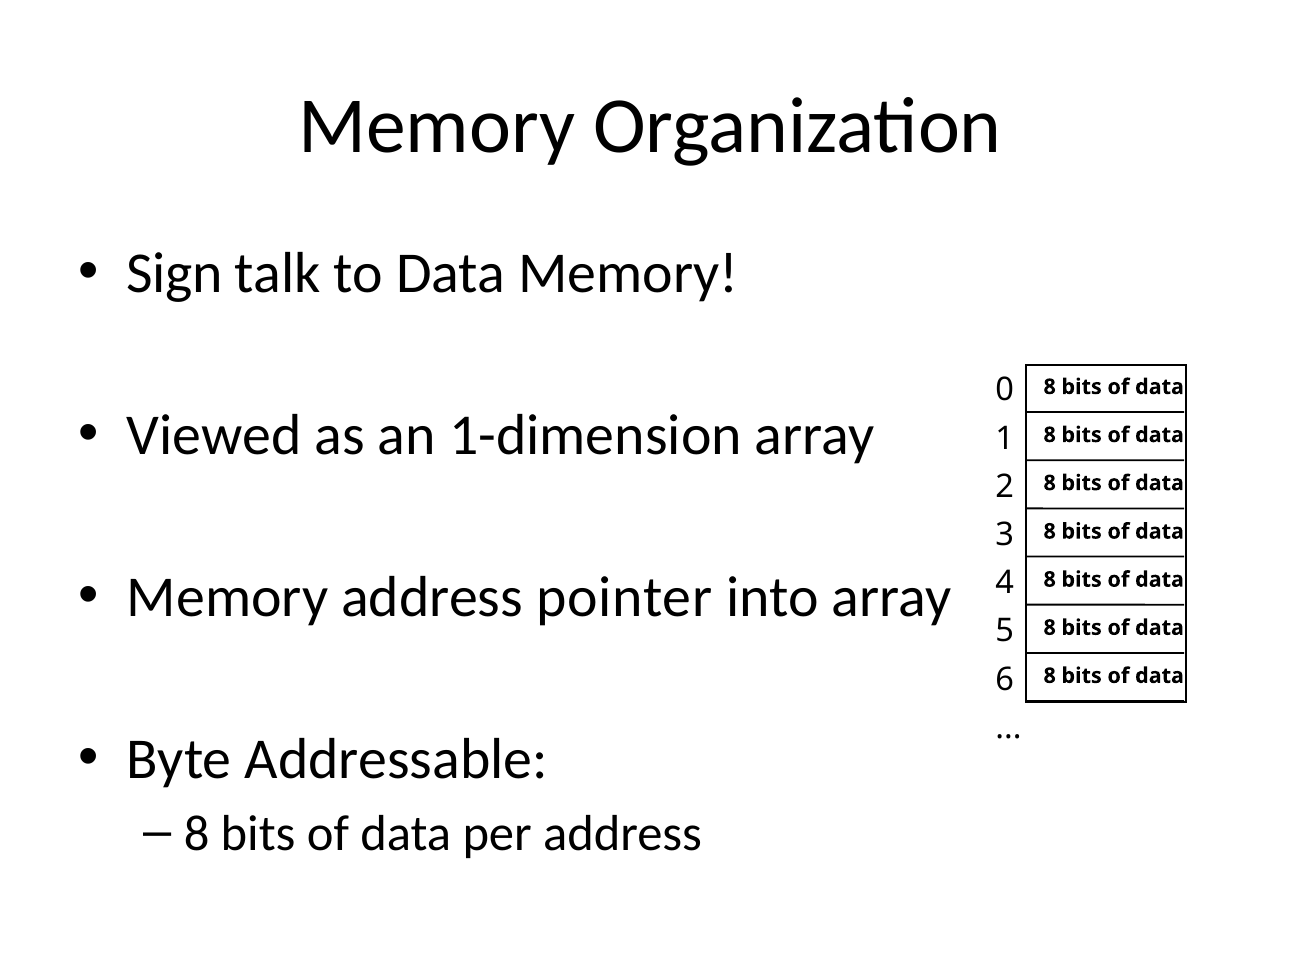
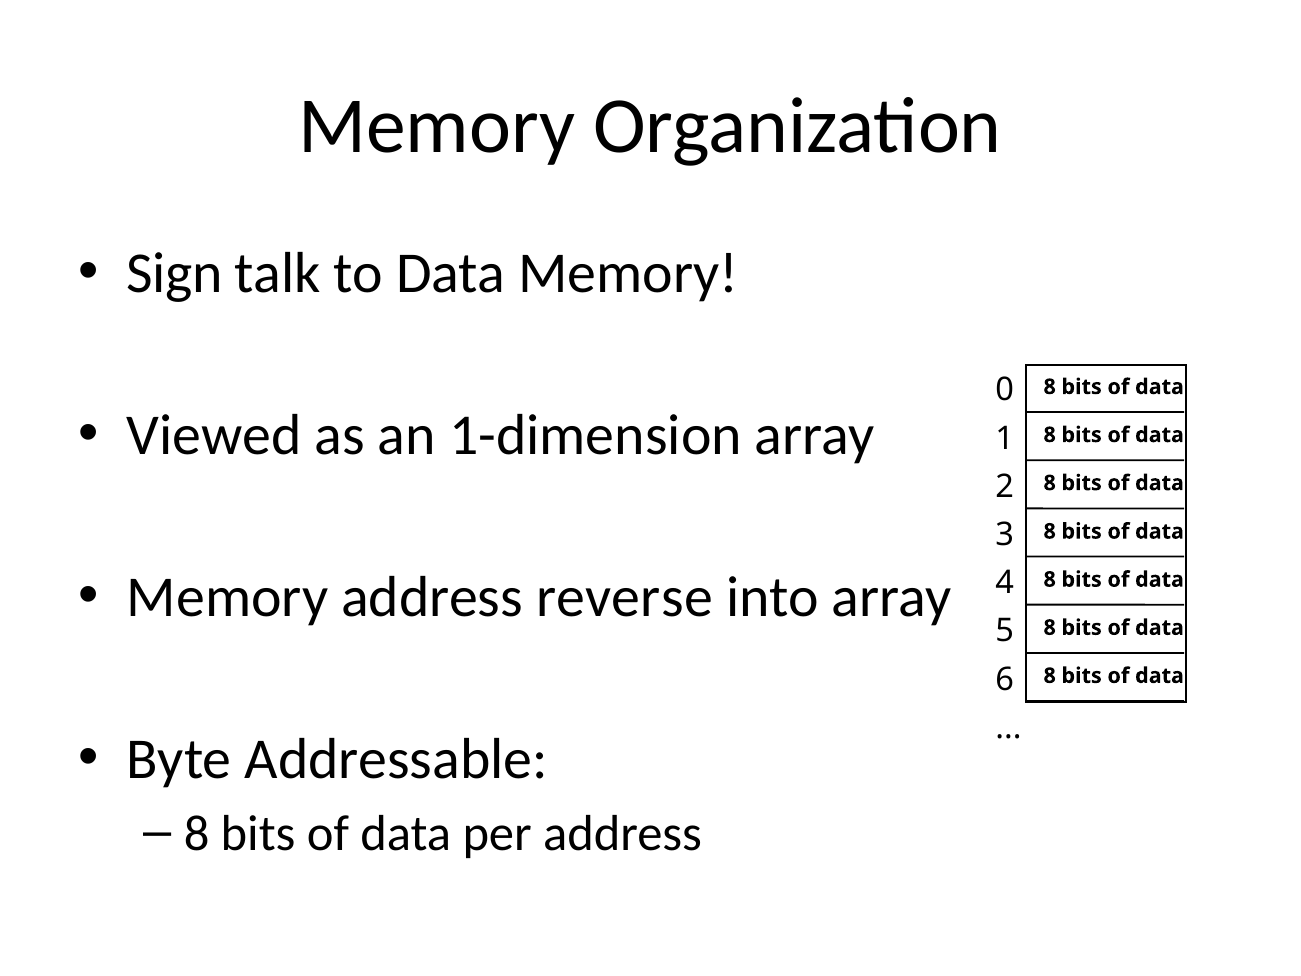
pointer: pointer -> reverse
